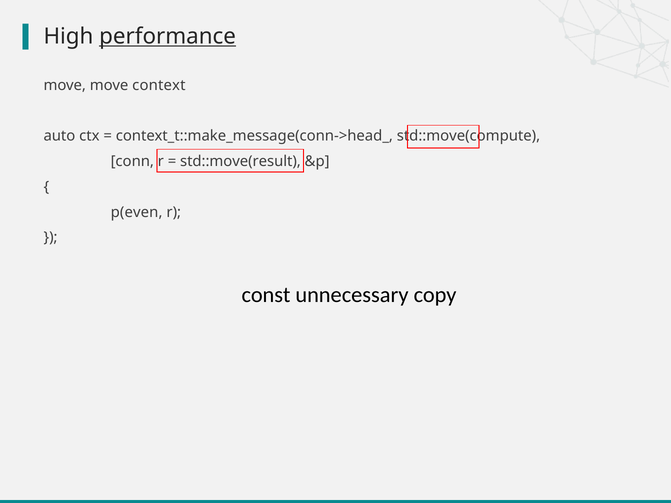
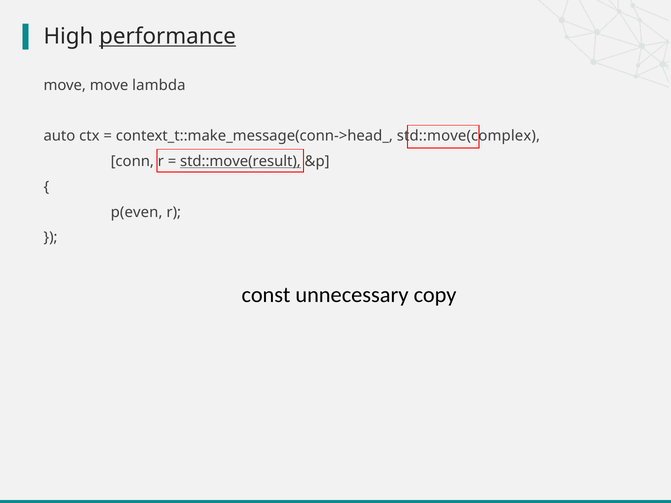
context: context -> lambda
std::move(compute: std::move(compute -> std::move(complex
std::move(result underline: none -> present
